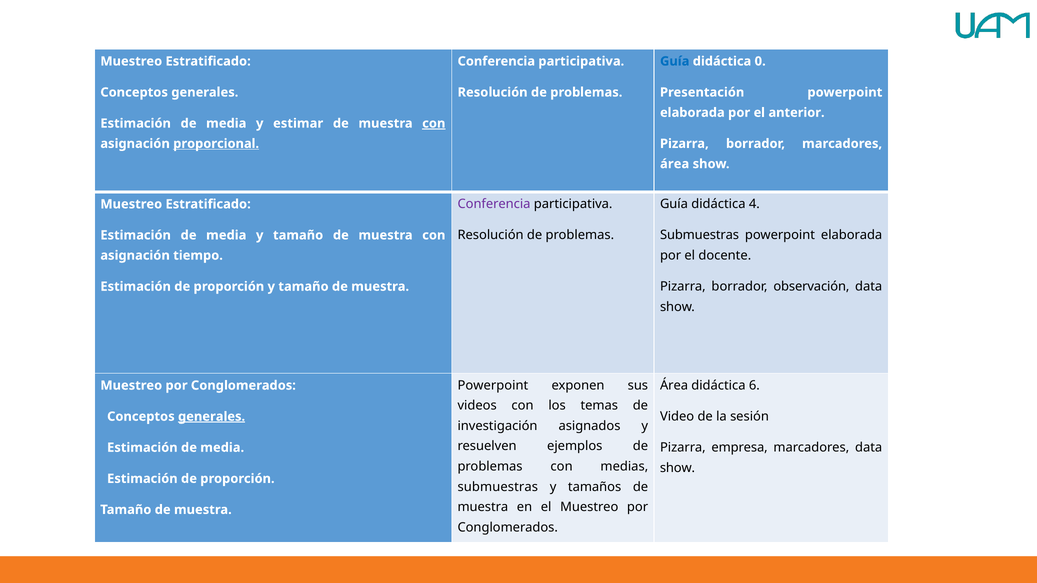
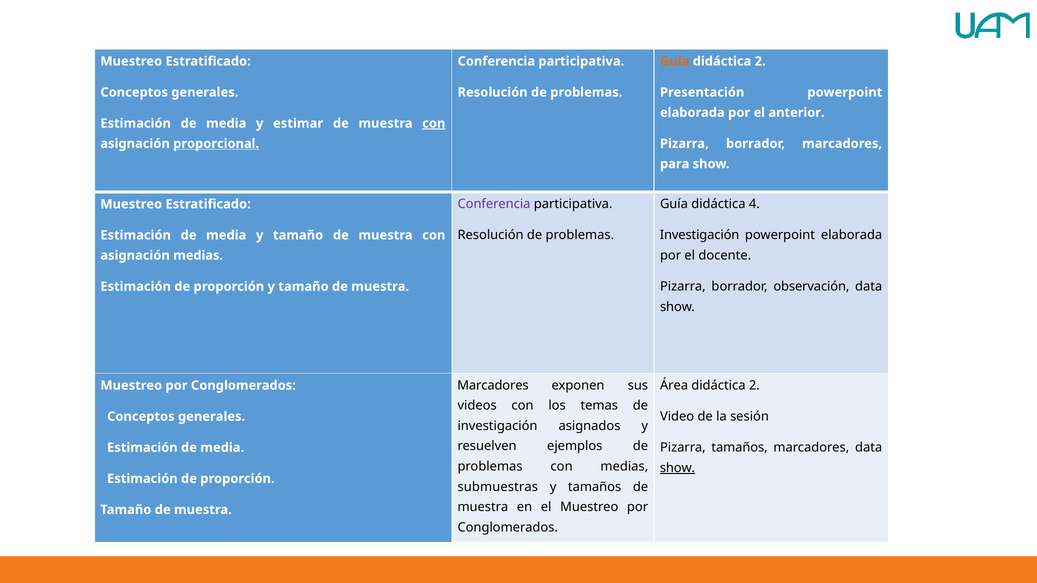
Guía at (675, 61) colour: blue -> orange
0 at (760, 61): 0 -> 2
área at (675, 164): área -> para
Submuestras at (700, 235): Submuestras -> Investigación
asignación tiempo: tiempo -> medias
Powerpoint at (493, 386): Powerpoint -> Marcadores
6 at (754, 386): 6 -> 2
generales at (212, 417) underline: present -> none
Pizarra empresa: empresa -> tamaños
show at (677, 468) underline: none -> present
